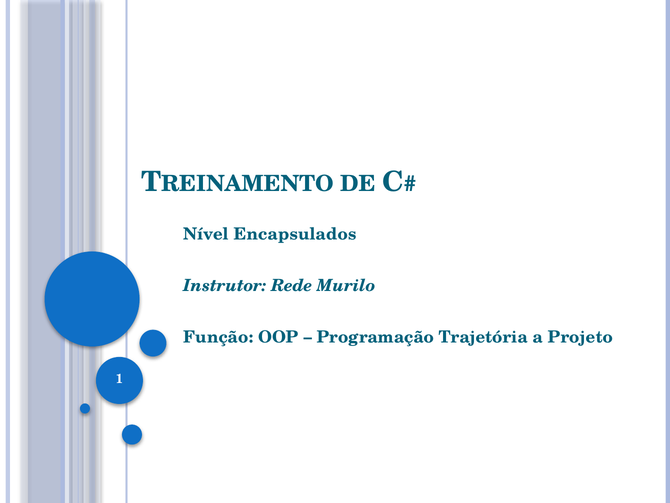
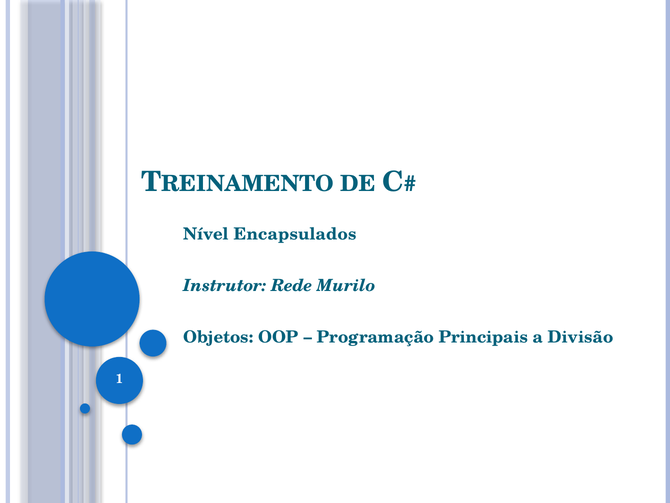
Função: Função -> Objetos
Trajetória: Trajetória -> Principais
Projeto: Projeto -> Divisão
